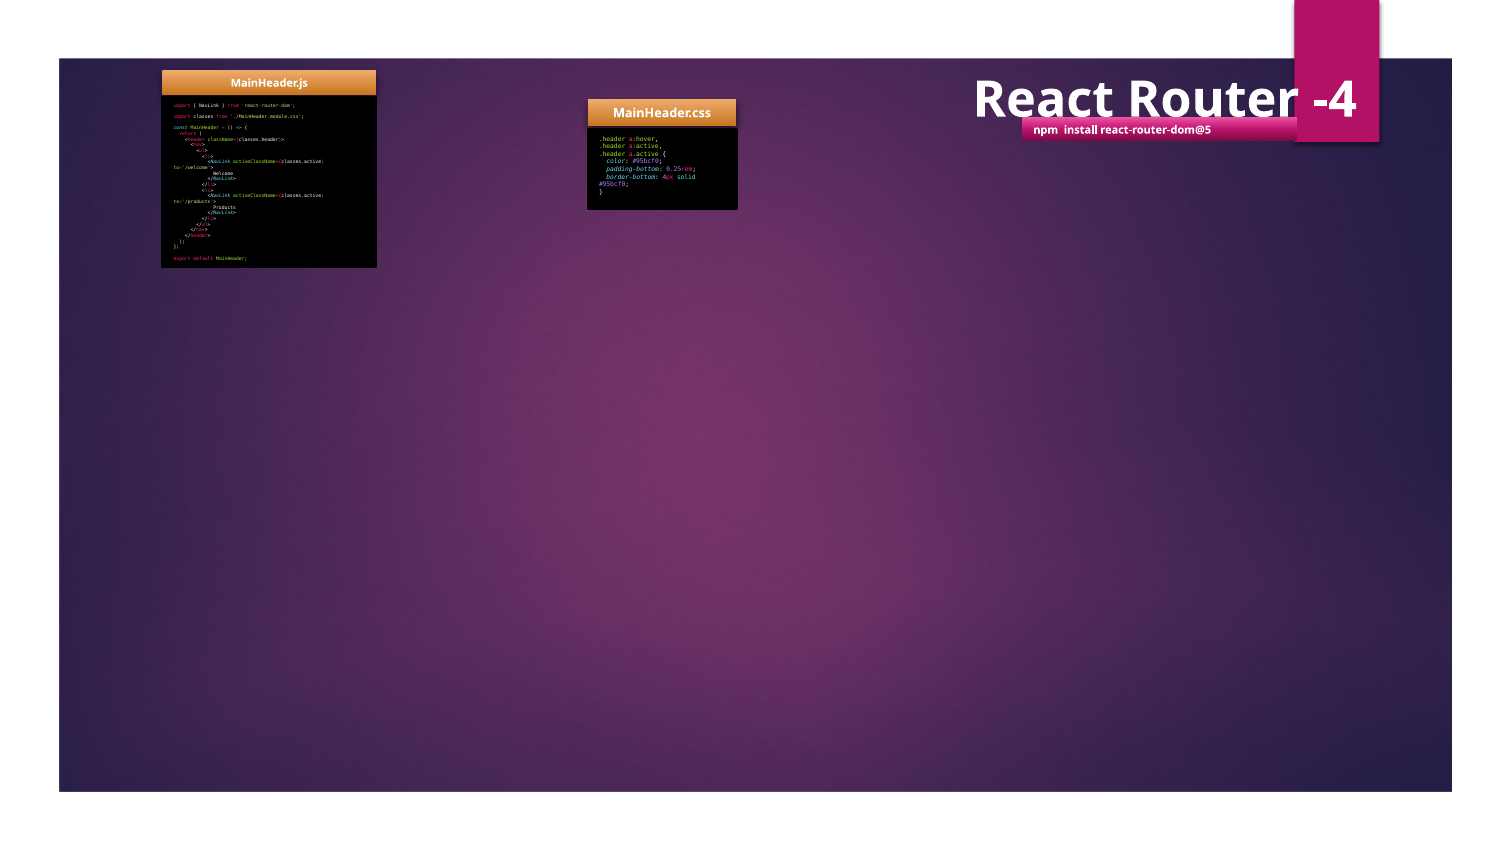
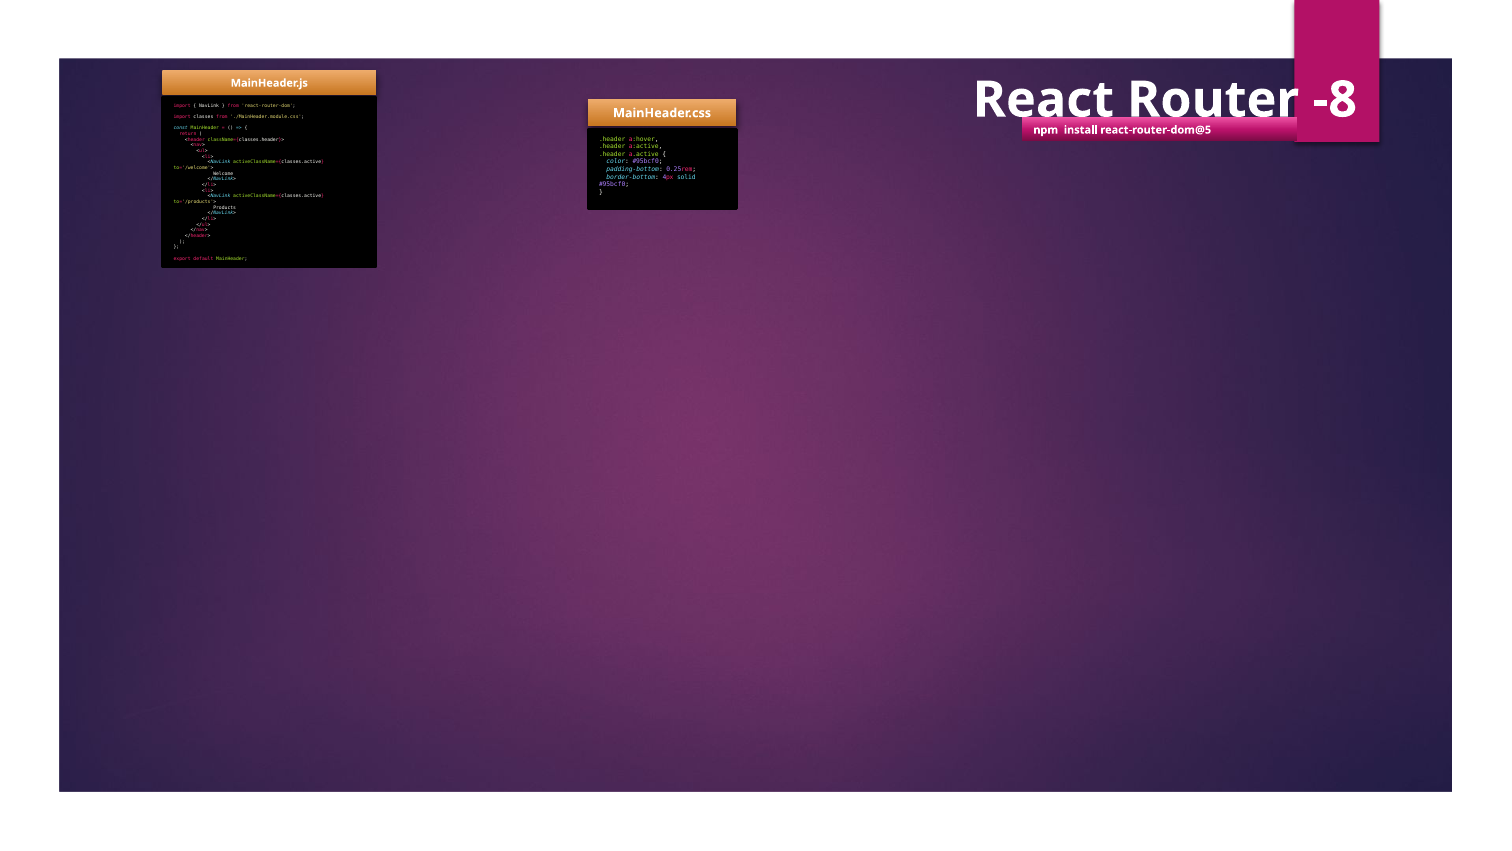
-4: -4 -> -8
